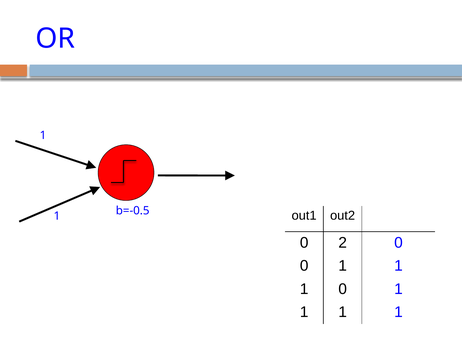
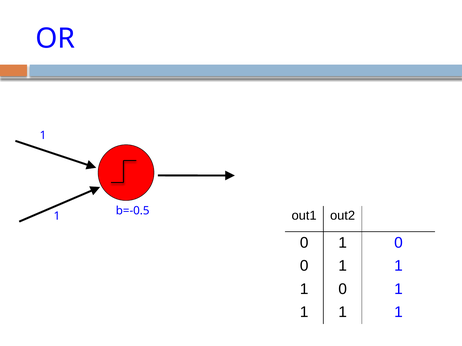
2 at (343, 243): 2 -> 1
